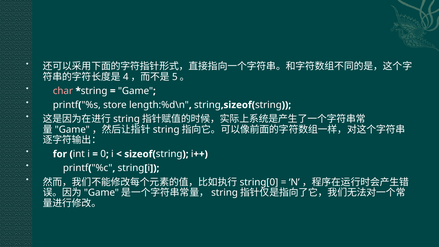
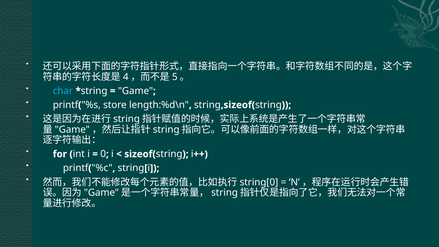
char colour: pink -> light blue
